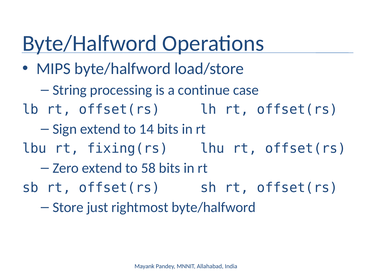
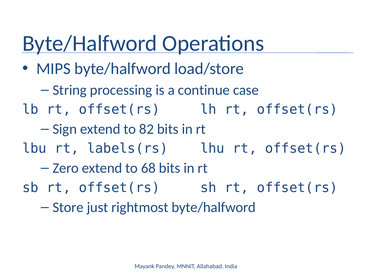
14: 14 -> 82
fixing(rs: fixing(rs -> labels(rs
58: 58 -> 68
